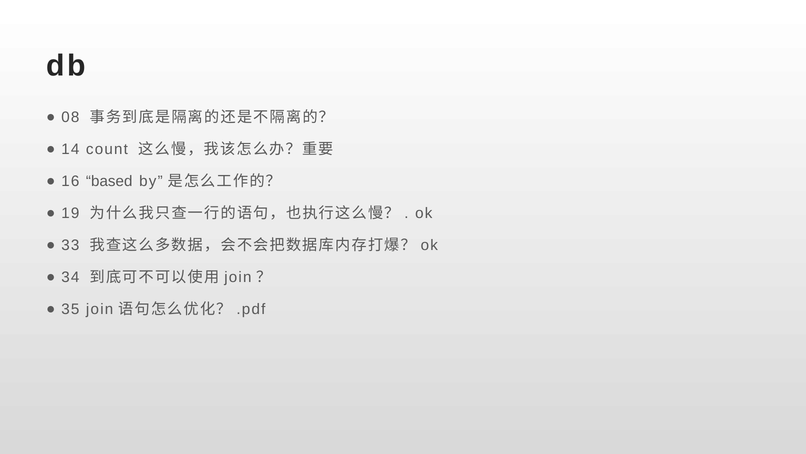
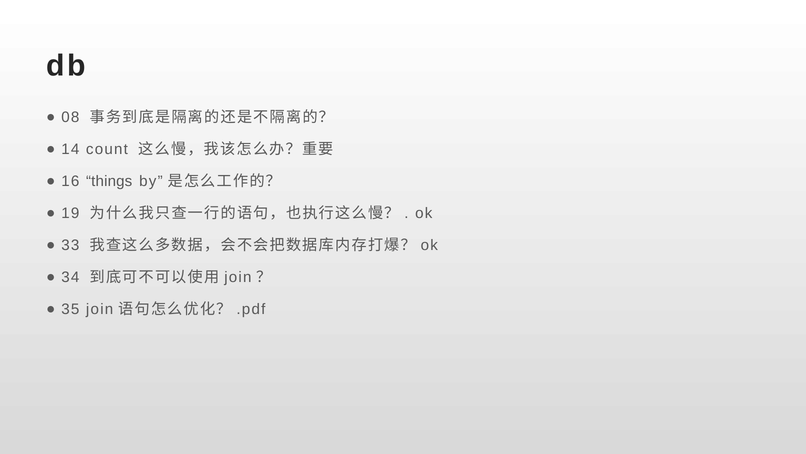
based: based -> things
